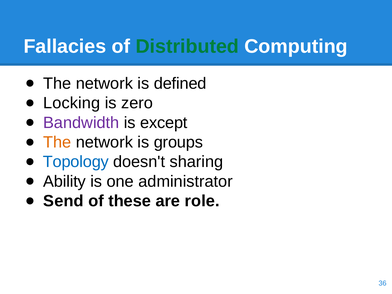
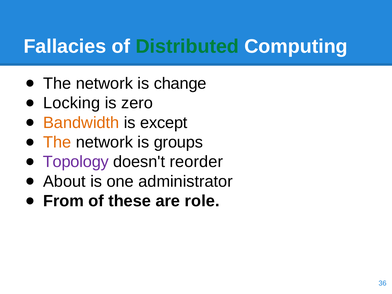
defined: defined -> change
Bandwidth colour: purple -> orange
Topology colour: blue -> purple
sharing: sharing -> reorder
Ability: Ability -> About
Send: Send -> From
